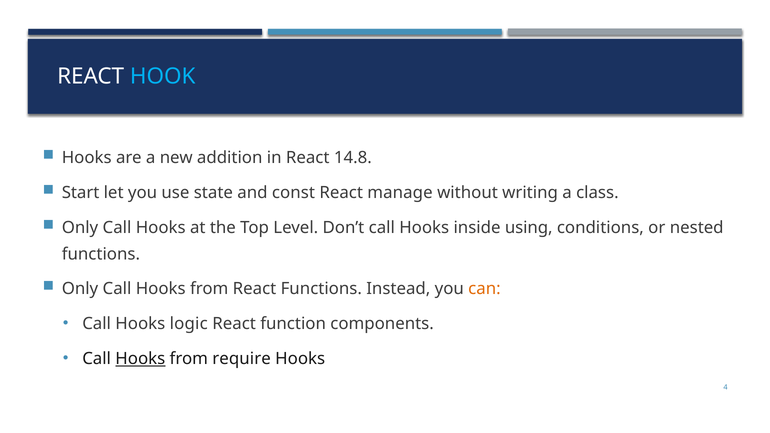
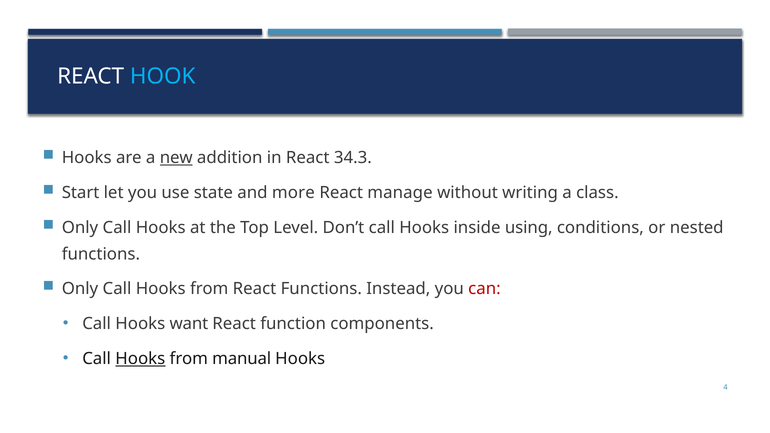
new underline: none -> present
14.8: 14.8 -> 34.3
const: const -> more
can colour: orange -> red
logic: logic -> want
require: require -> manual
